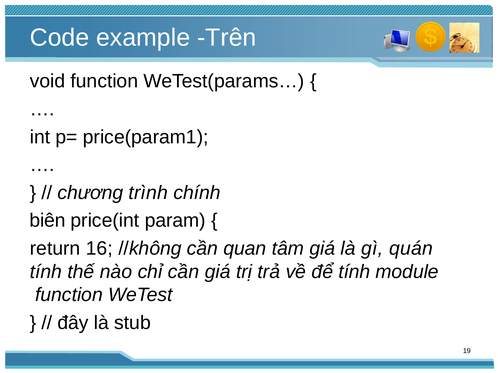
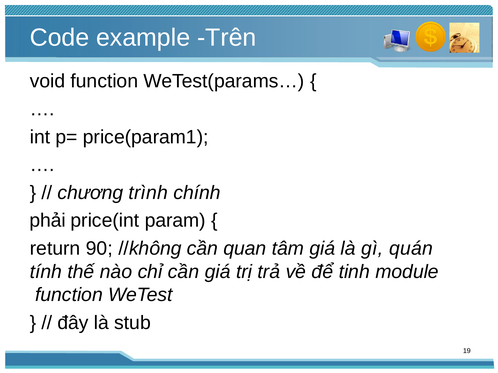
biên: biên -> phải
16: 16 -> 90
để tính: tính -> tinh
